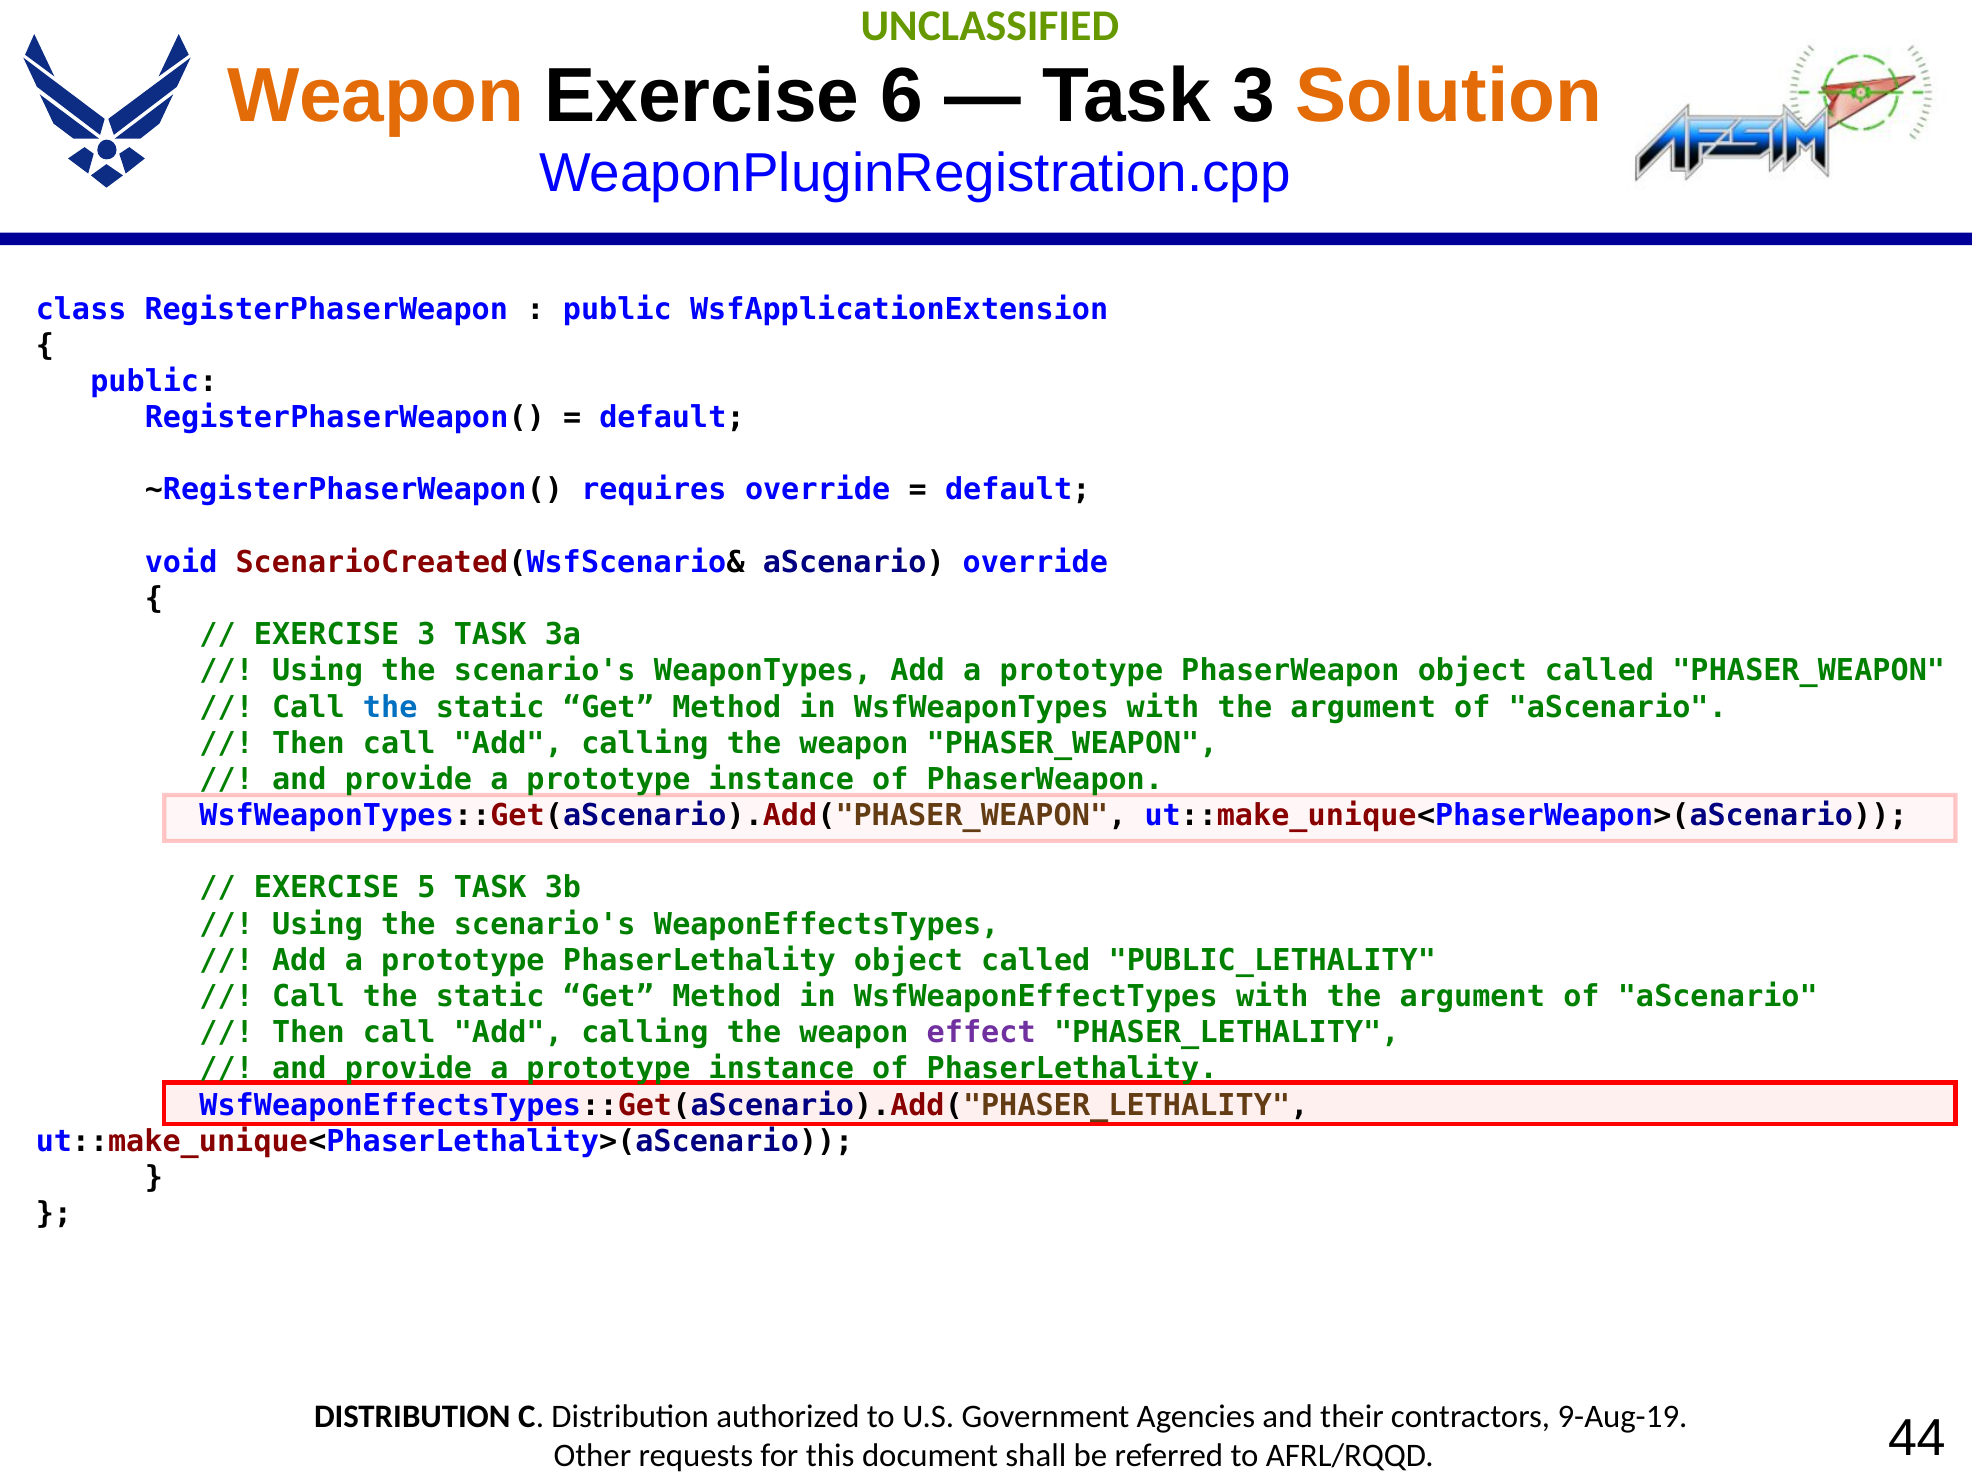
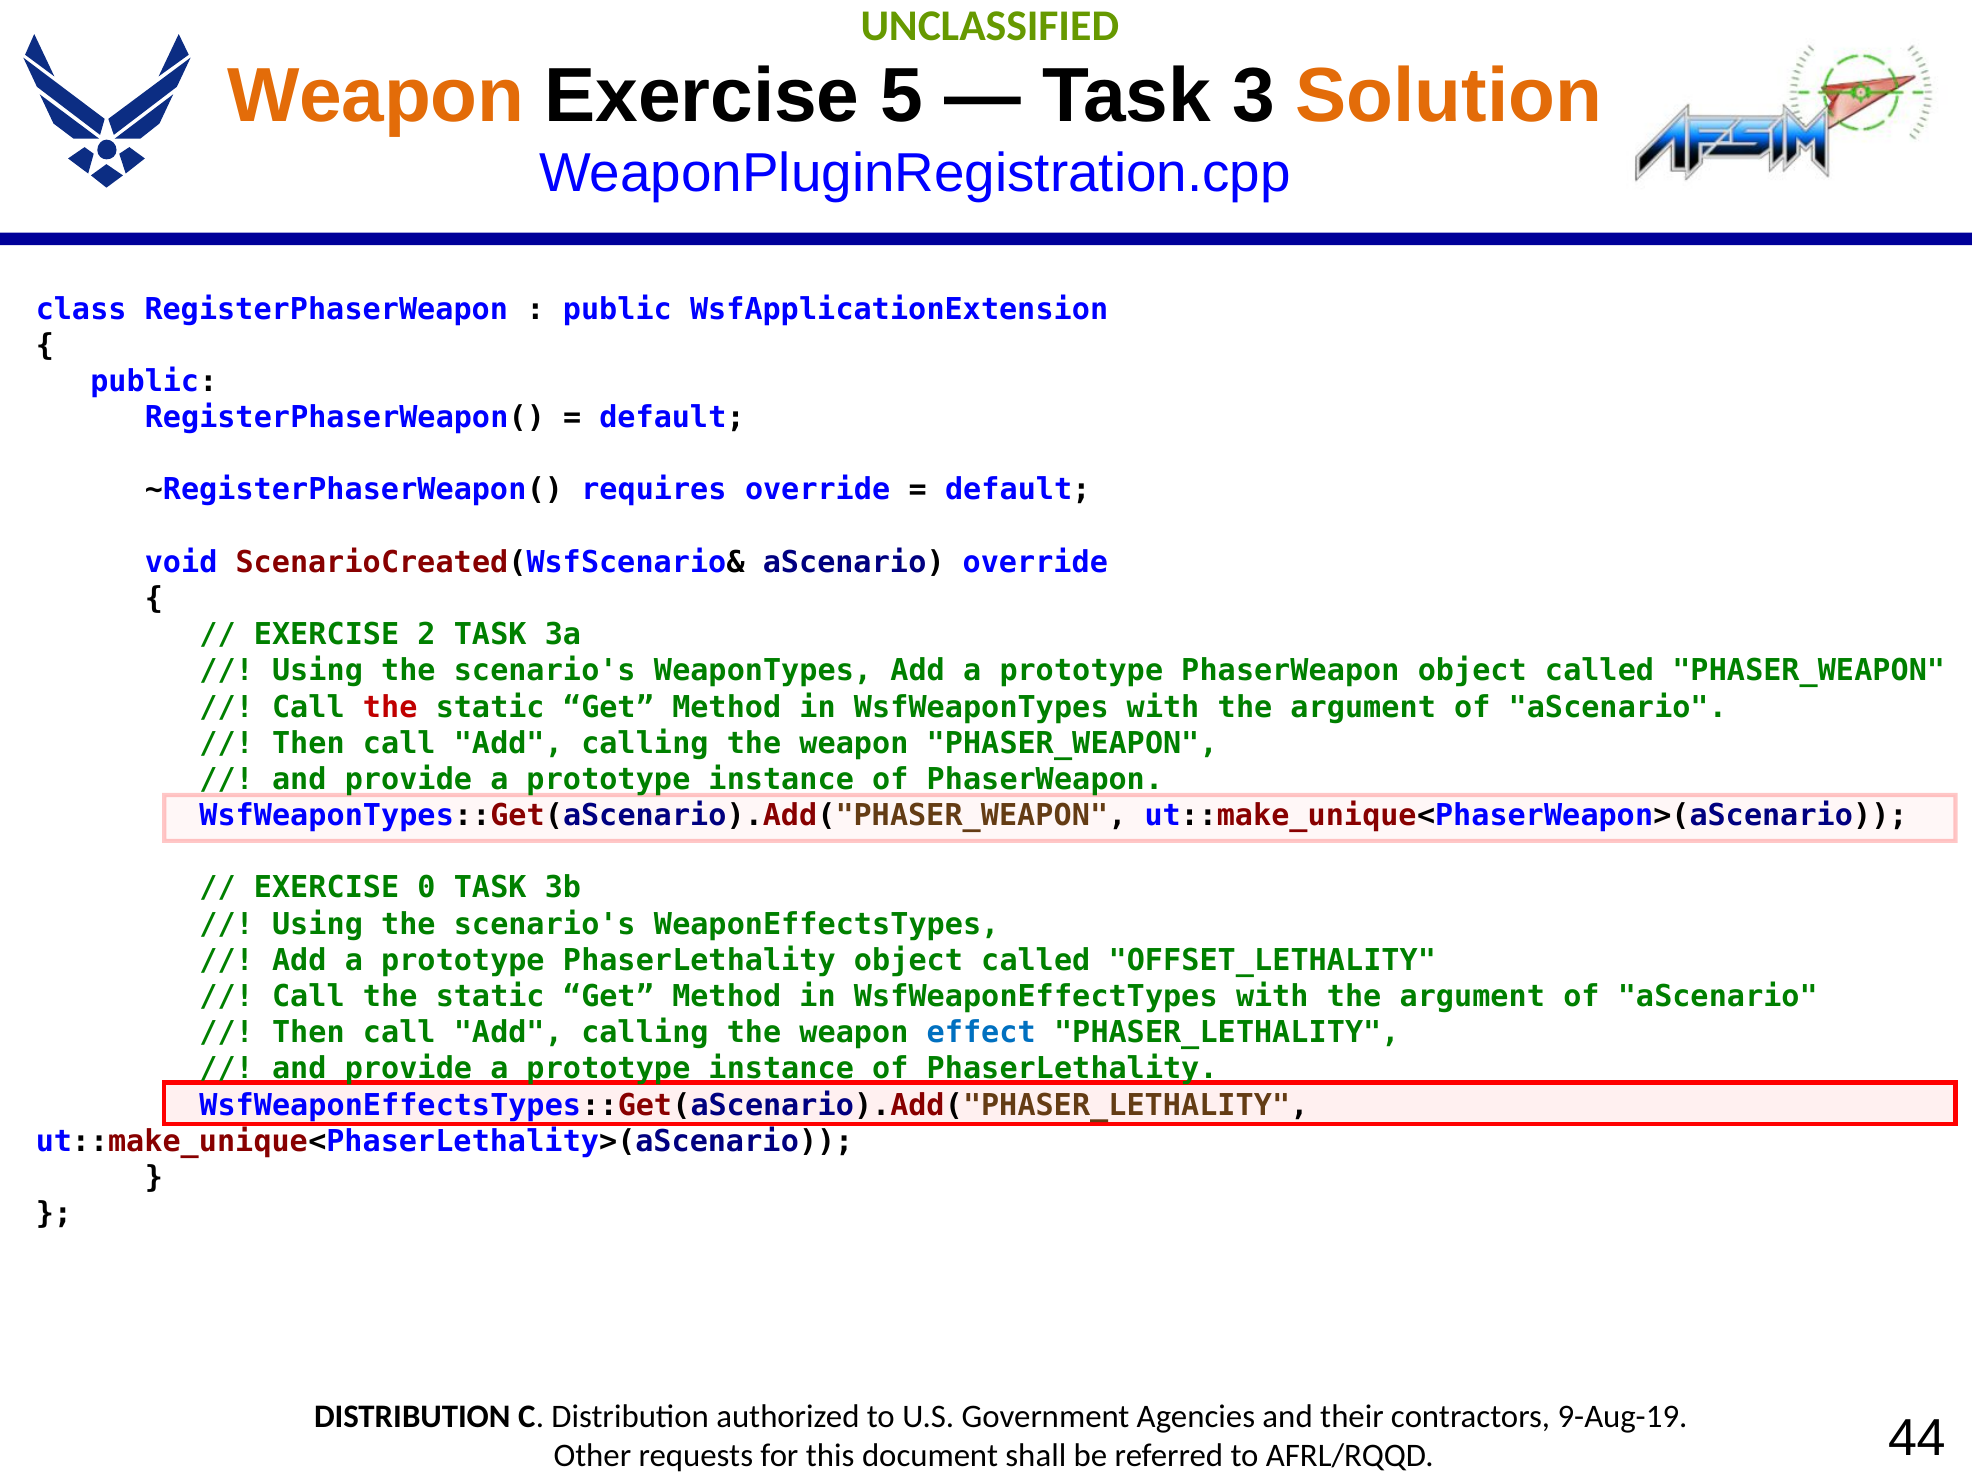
6: 6 -> 5
EXERCISE 3: 3 -> 2
the at (390, 707) colour: blue -> red
5: 5 -> 0
PUBLIC_LETHALITY: PUBLIC_LETHALITY -> OFFSET_LETHALITY
effect colour: purple -> blue
